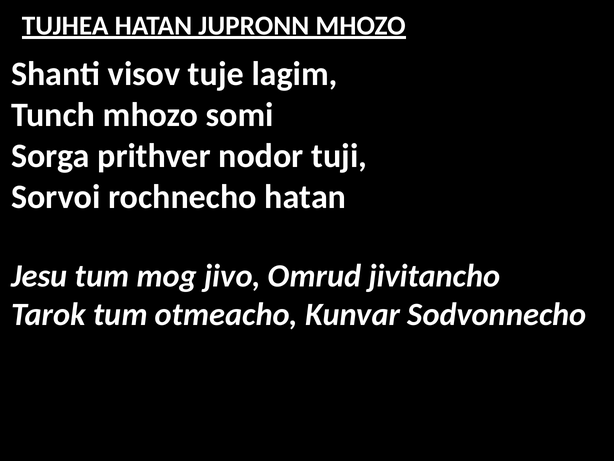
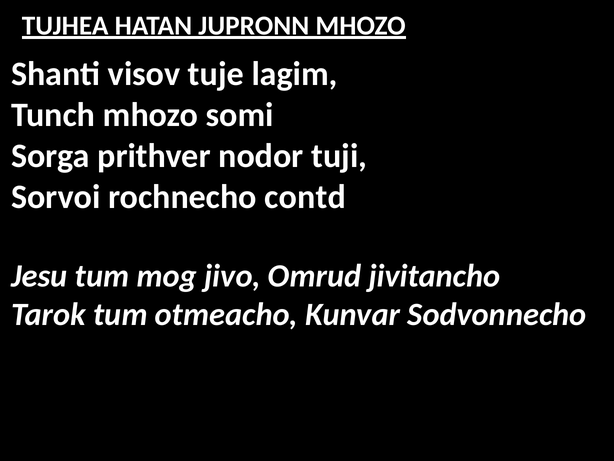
rochnecho hatan: hatan -> contd
